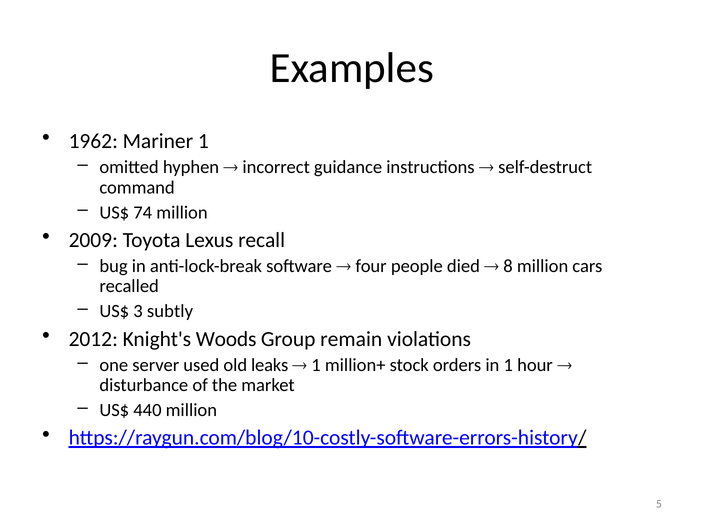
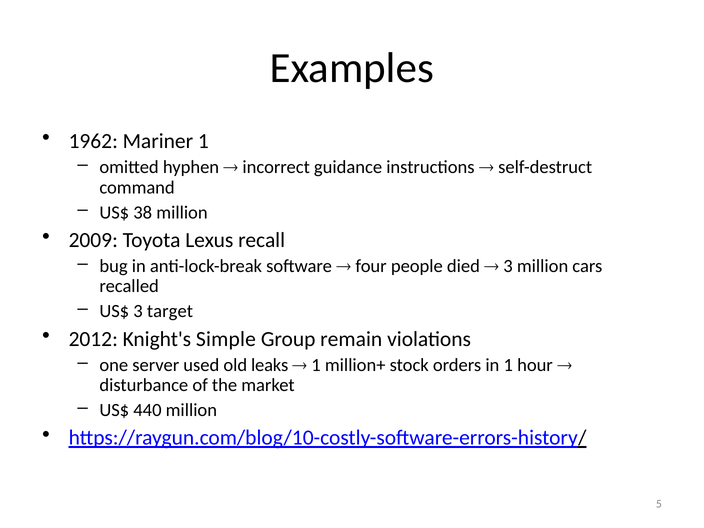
74: 74 -> 38
8 at (508, 266): 8 -> 3
subtly: subtly -> target
Woods: Woods -> Simple
